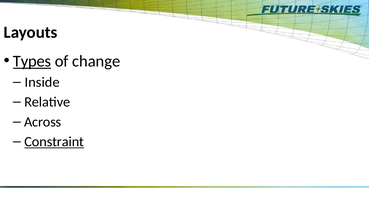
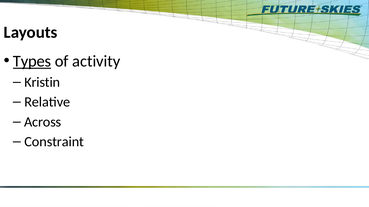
change: change -> activity
Inside: Inside -> Kristin
Constraint underline: present -> none
